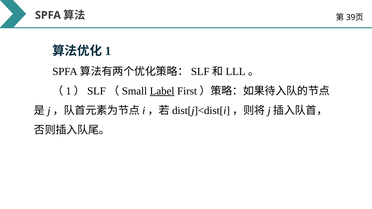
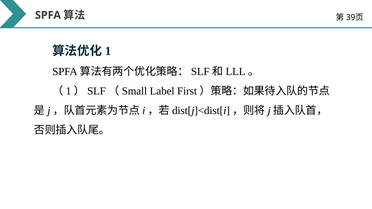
Label underline: present -> none
